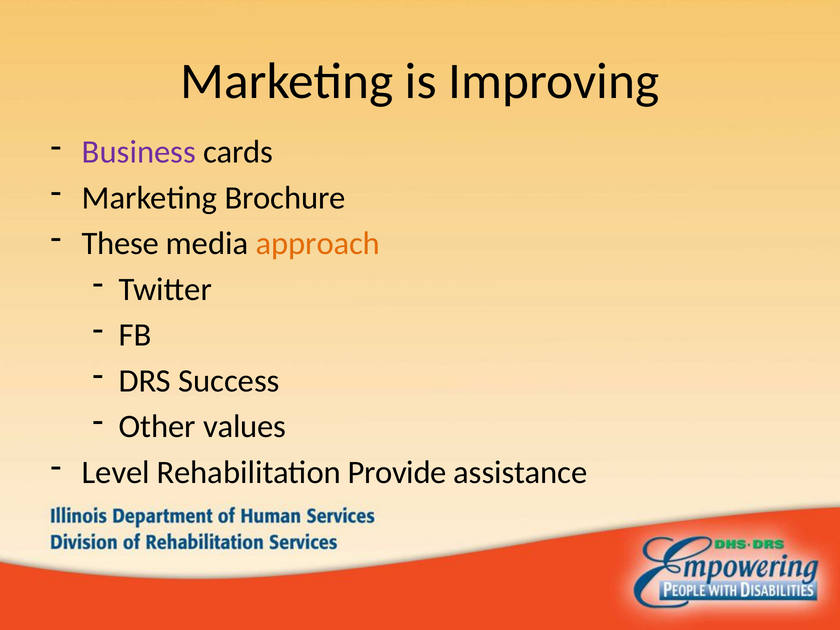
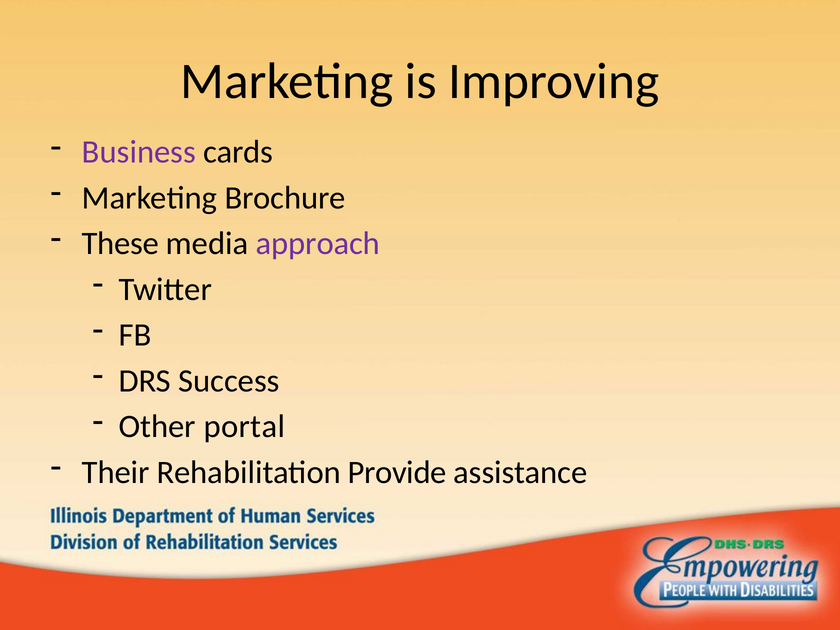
approach colour: orange -> purple
values: values -> portal
Level: Level -> Their
